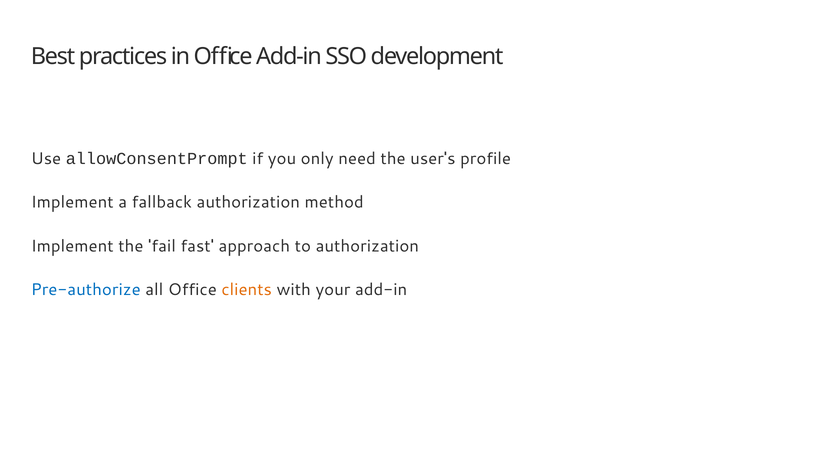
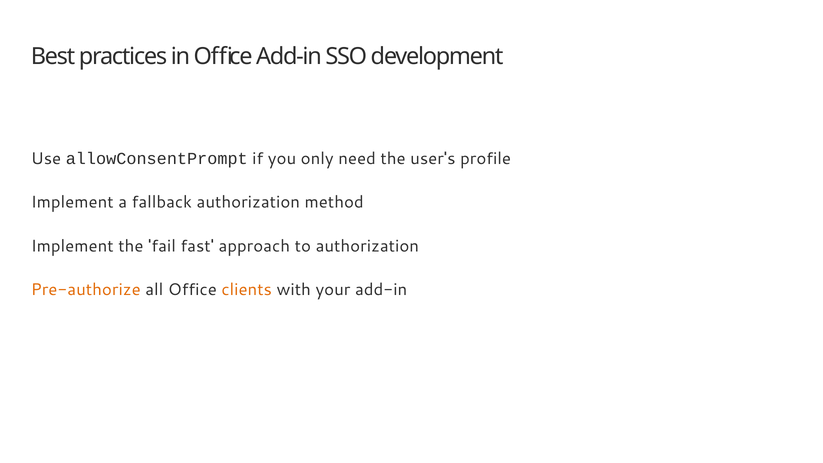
Pre-authorize colour: blue -> orange
